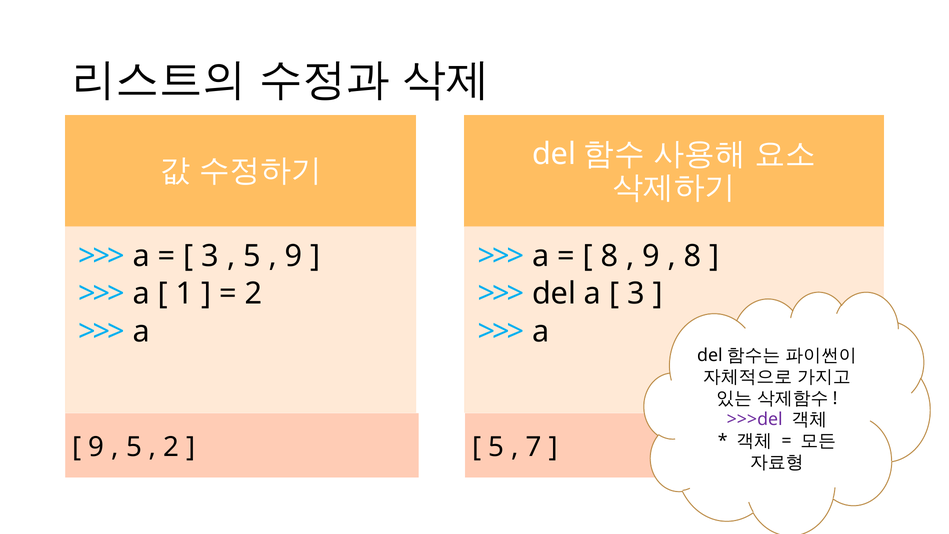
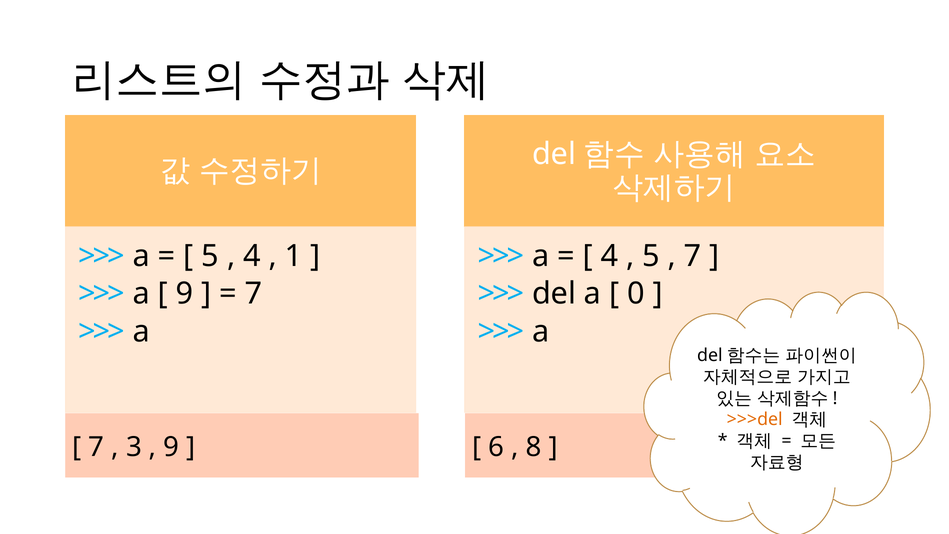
3 at (210, 256): 3 -> 5
5 at (252, 256): 5 -> 4
9 at (294, 256): 9 -> 1
8 at (609, 256): 8 -> 4
9 at (651, 256): 9 -> 5
8 at (693, 256): 8 -> 7
1 at (185, 294): 1 -> 9
2 at (254, 294): 2 -> 7
3 at (636, 294): 3 -> 0
>>>del colour: purple -> orange
9 at (96, 447): 9 -> 7
5 at (134, 447): 5 -> 3
2 at (171, 447): 2 -> 9
5 at (496, 447): 5 -> 6
7: 7 -> 8
